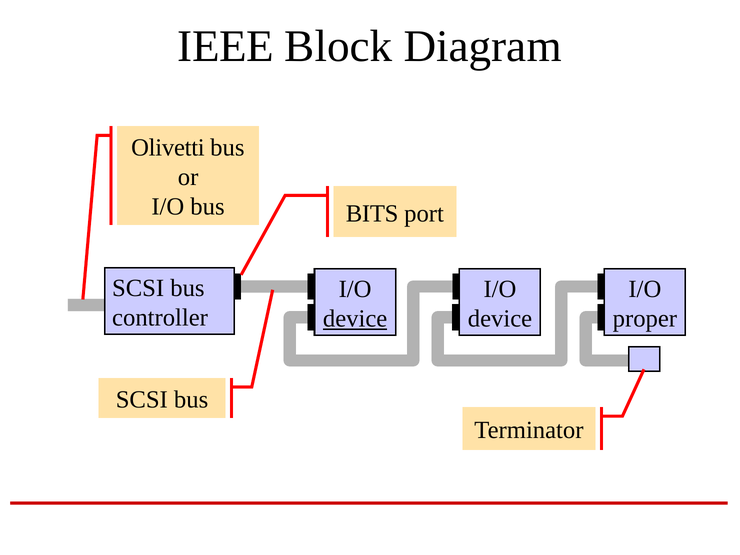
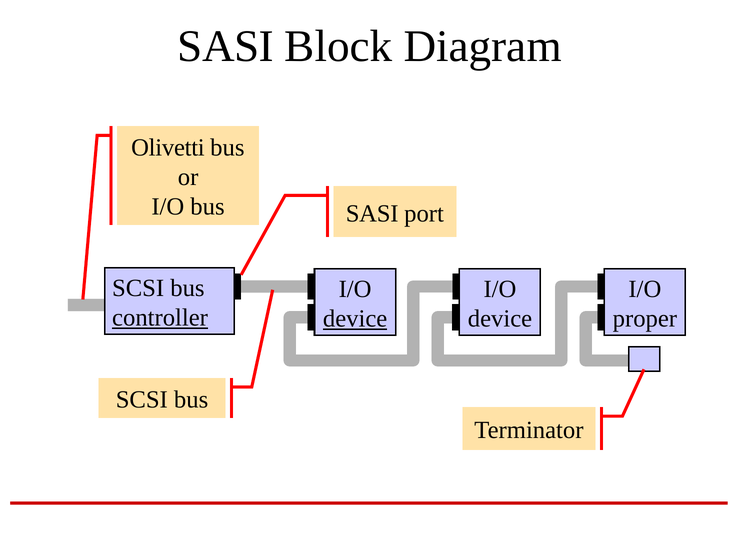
IEEE at (226, 46): IEEE -> SASI
bus BITS: BITS -> SASI
controller underline: none -> present
